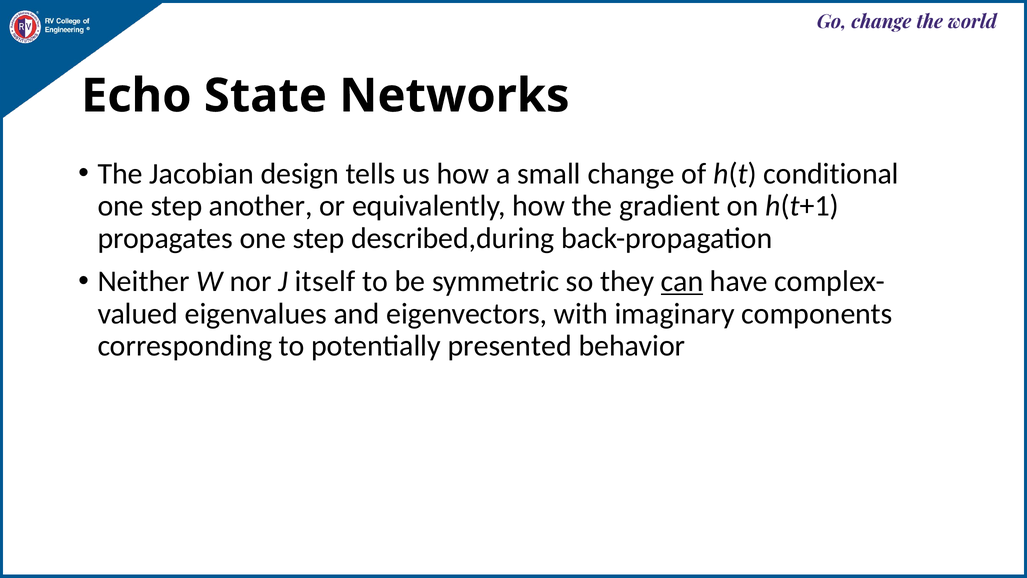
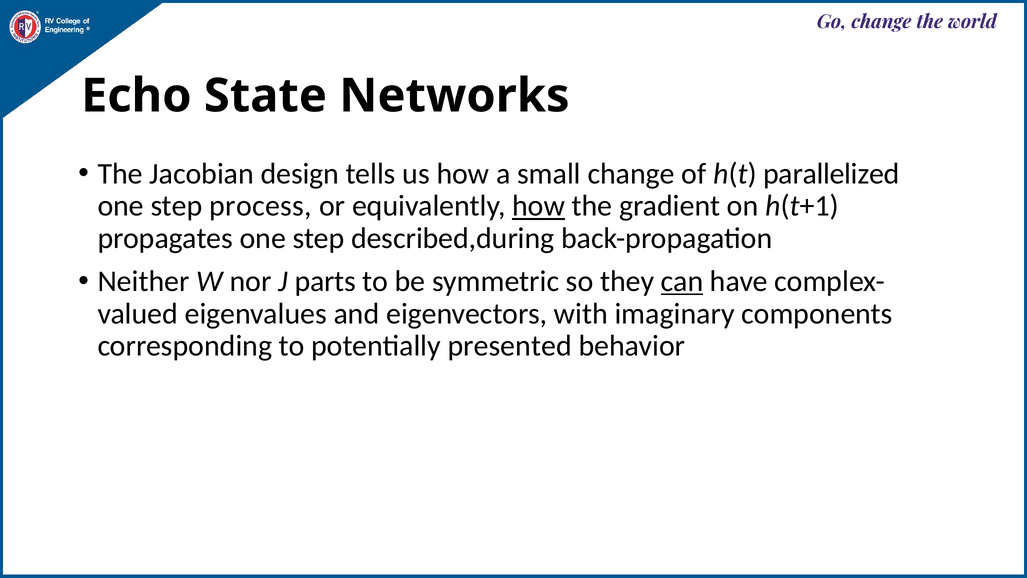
conditional: conditional -> parallelized
another: another -> process
how at (539, 206) underline: none -> present
itself: itself -> parts
